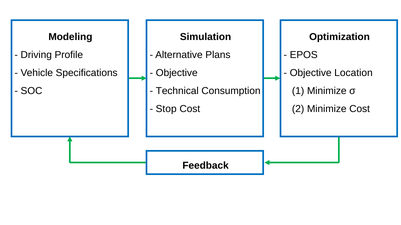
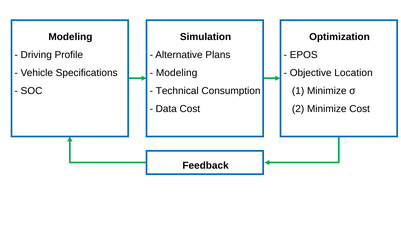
Objective at (177, 73): Objective -> Modeling
Stop: Stop -> Data
